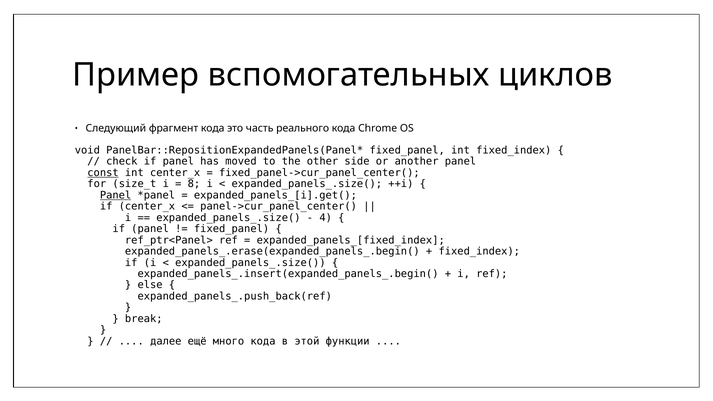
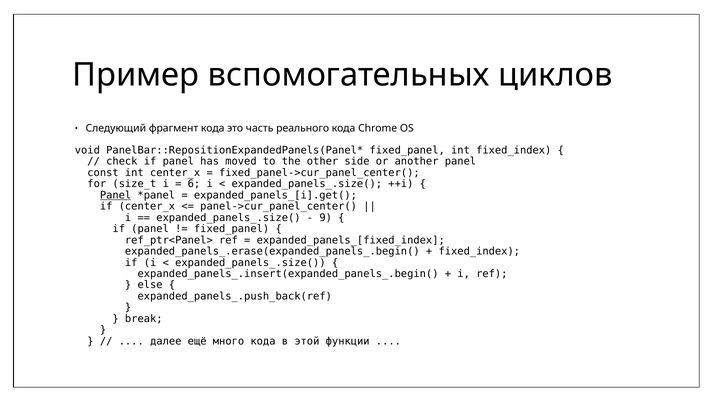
const underline: present -> none
8: 8 -> 6
4: 4 -> 9
